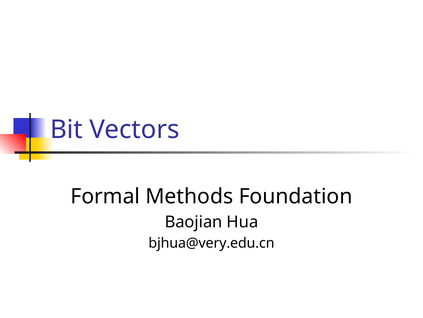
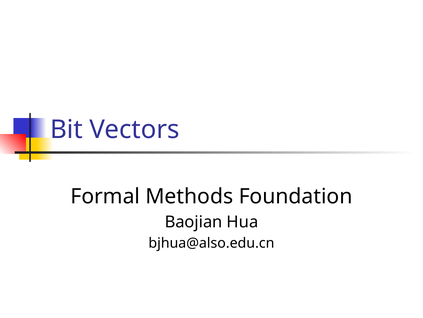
bjhua@very.edu.cn: bjhua@very.edu.cn -> bjhua@also.edu.cn
